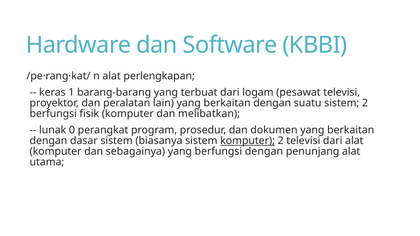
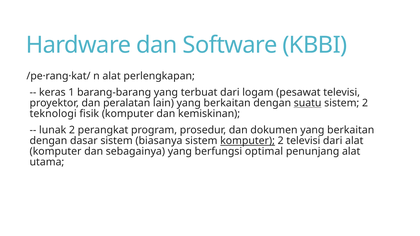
suatu underline: none -> present
berfungsi at (53, 114): berfungsi -> teknologi
melibatkan: melibatkan -> kemiskinan
lunak 0: 0 -> 2
berfungsi dengan: dengan -> optimal
